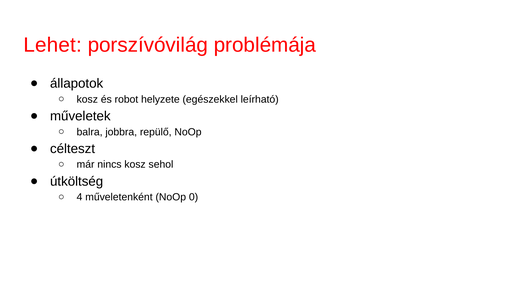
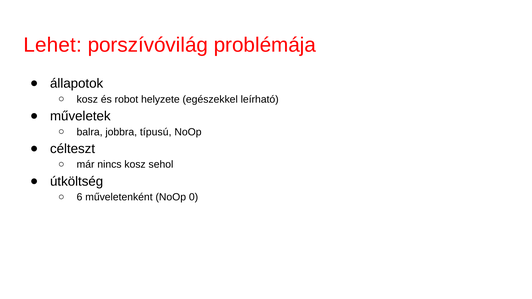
repülő: repülő -> típusú
4: 4 -> 6
